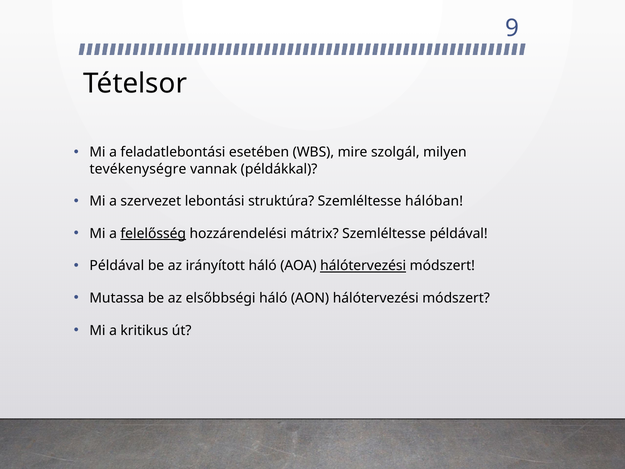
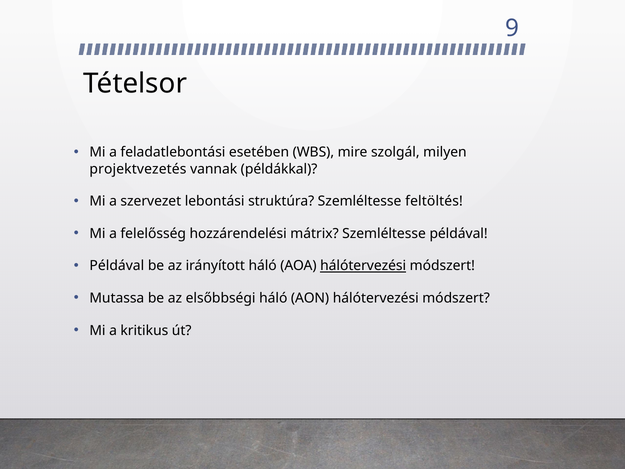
tevékenységre: tevékenységre -> projektvezetés
hálóban: hálóban -> feltöltés
felelősség underline: present -> none
